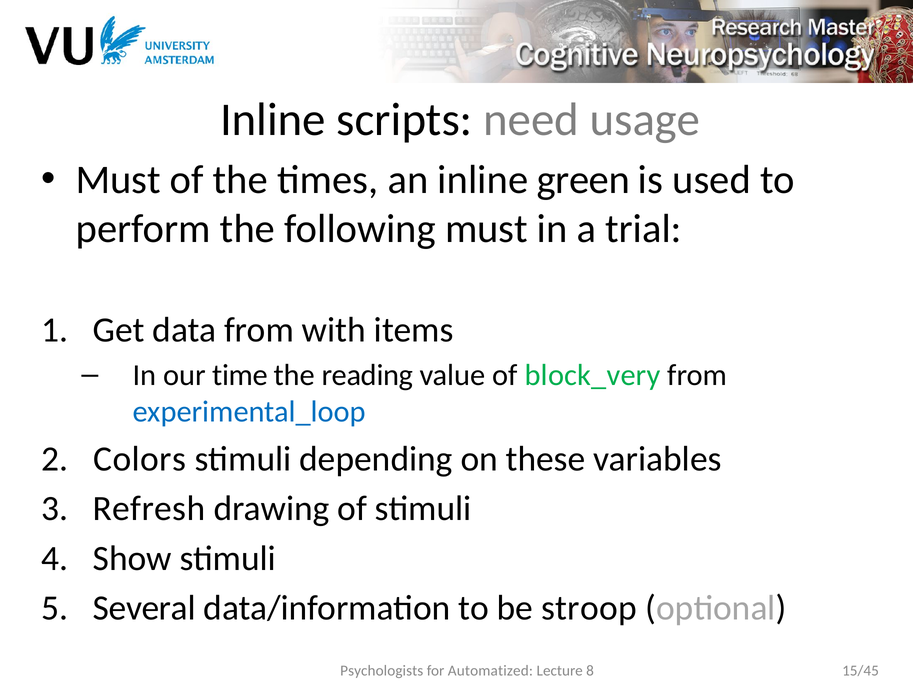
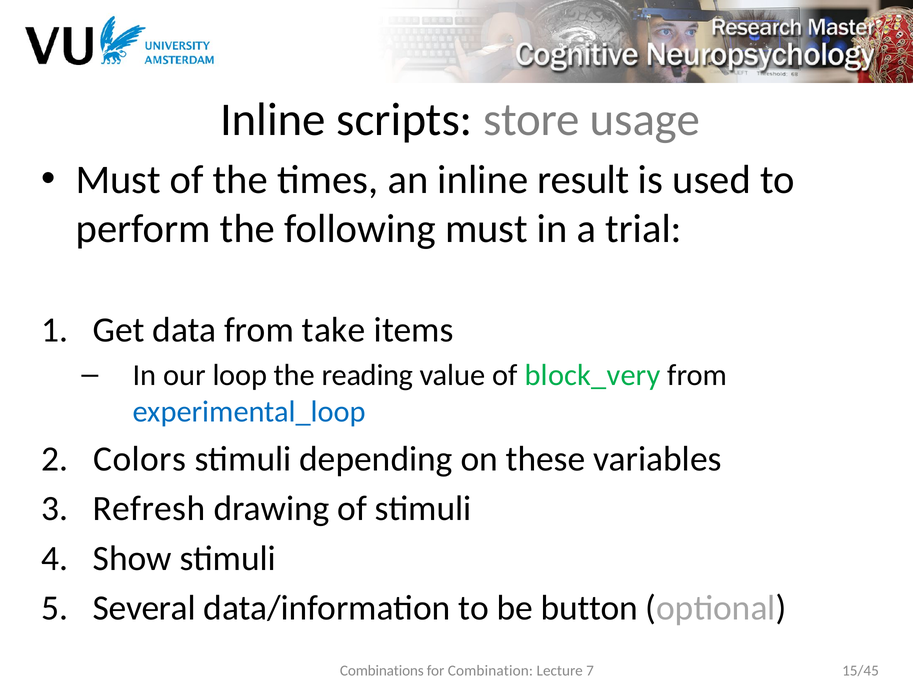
need: need -> store
green: green -> result
with: with -> take
time: time -> loop
stroop: stroop -> button
Psychologists: Psychologists -> Combinations
Automatized: Automatized -> Combination
8: 8 -> 7
